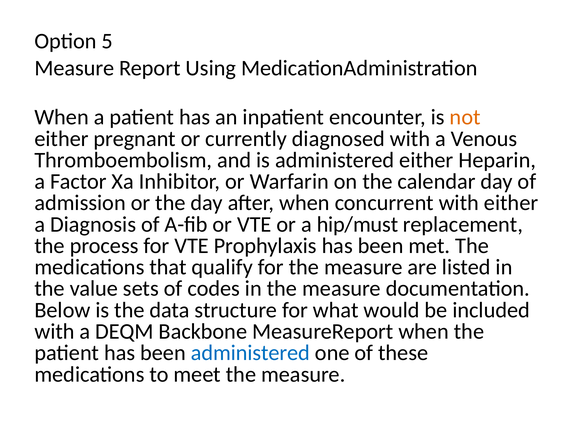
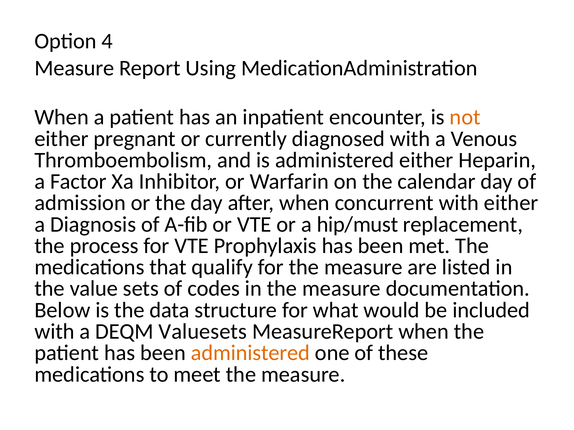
5: 5 -> 4
Backbone: Backbone -> Valuesets
administered at (250, 353) colour: blue -> orange
